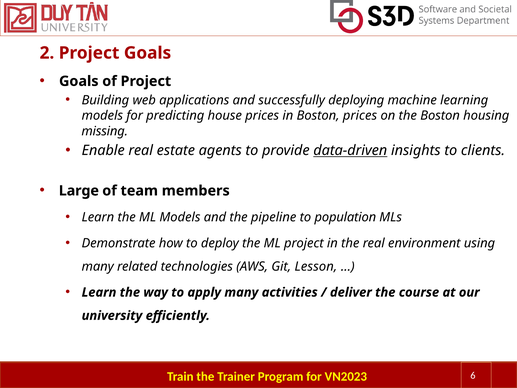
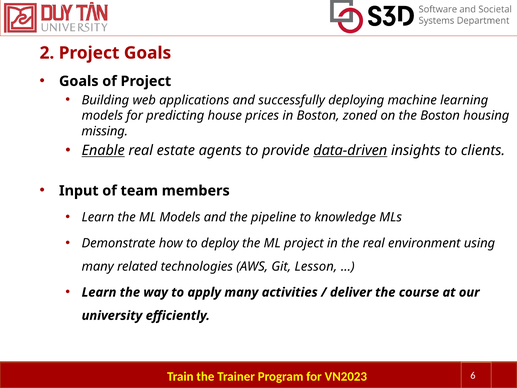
Boston prices: prices -> zoned
Enable underline: none -> present
Large: Large -> Input
population: population -> knowledge
